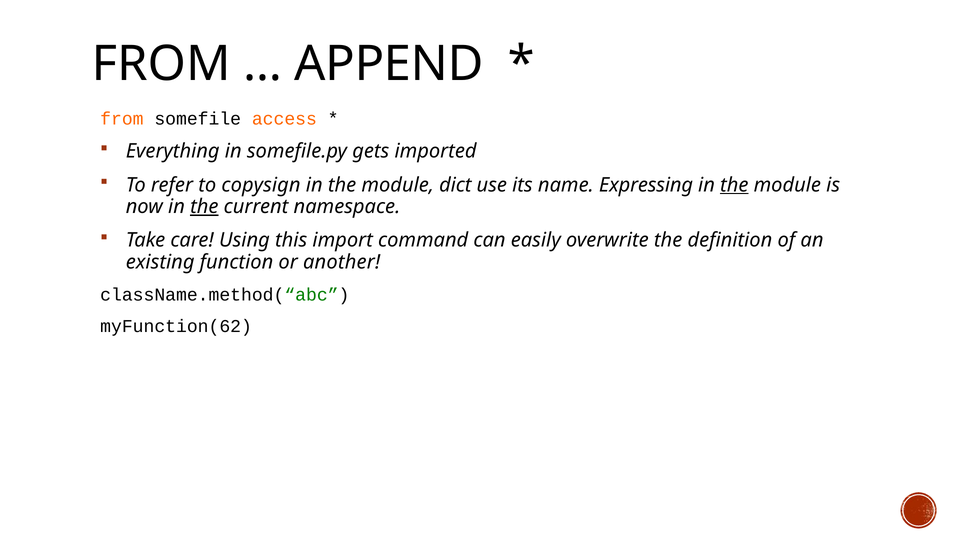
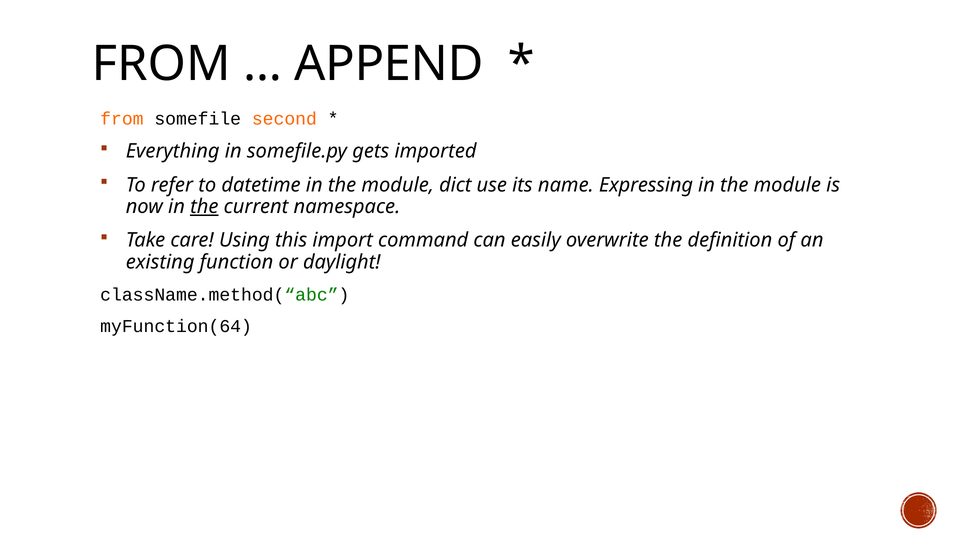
access: access -> second
copysign: copysign -> datetime
the at (734, 185) underline: present -> none
another: another -> daylight
myFunction(62: myFunction(62 -> myFunction(64
